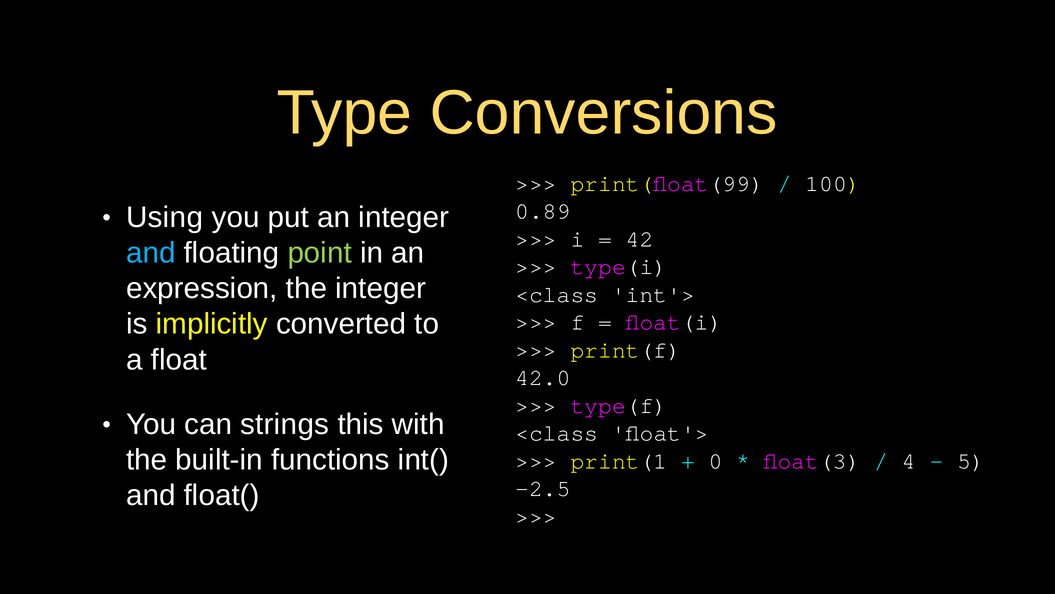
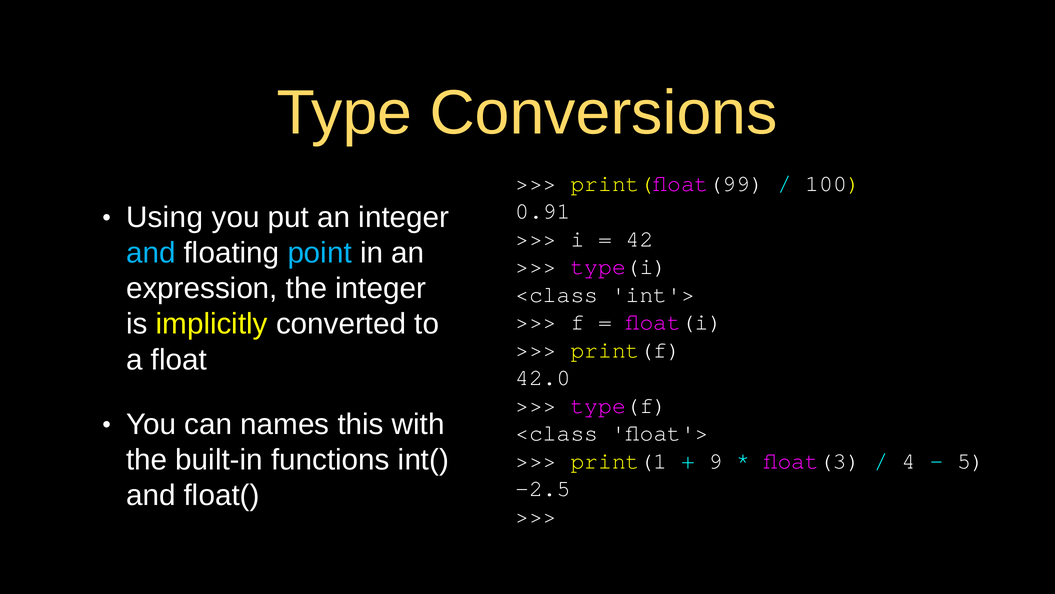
0.89: 0.89 -> 0.91
point colour: light green -> light blue
strings: strings -> names
0: 0 -> 9
